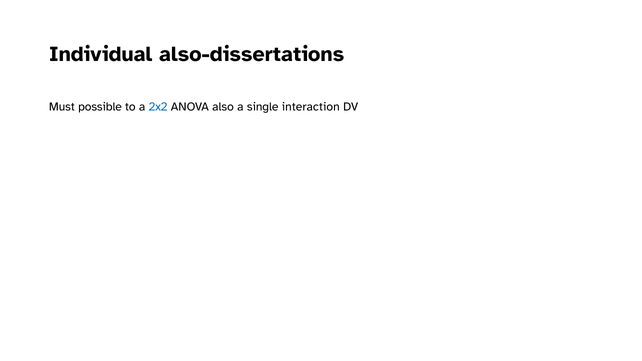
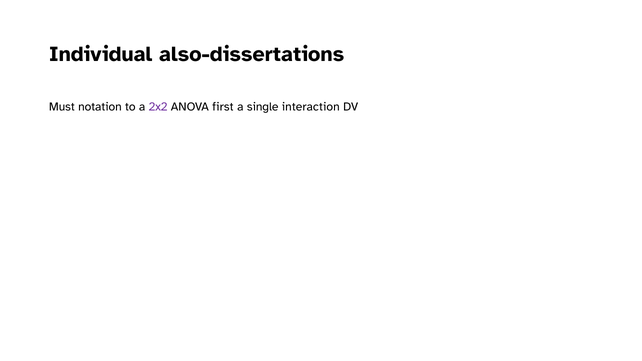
possible: possible -> notation
2x2 colour: blue -> purple
also: also -> first
